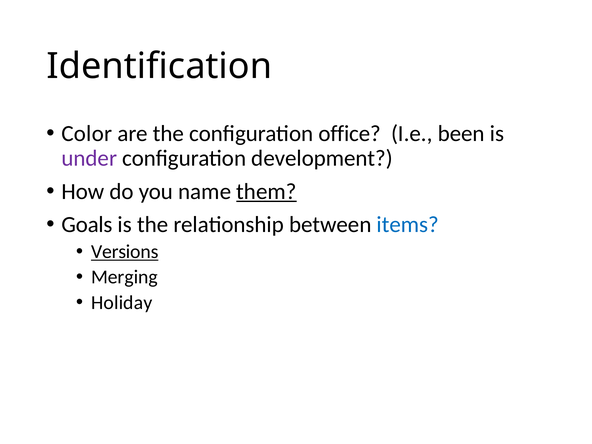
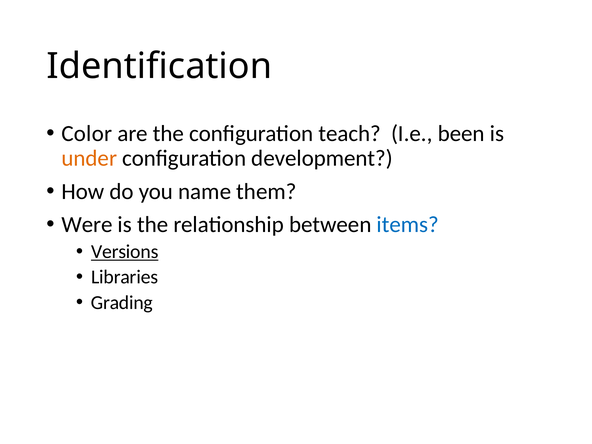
office: office -> teach
under colour: purple -> orange
them underline: present -> none
Goals: Goals -> Were
Merging: Merging -> Libraries
Holiday: Holiday -> Grading
